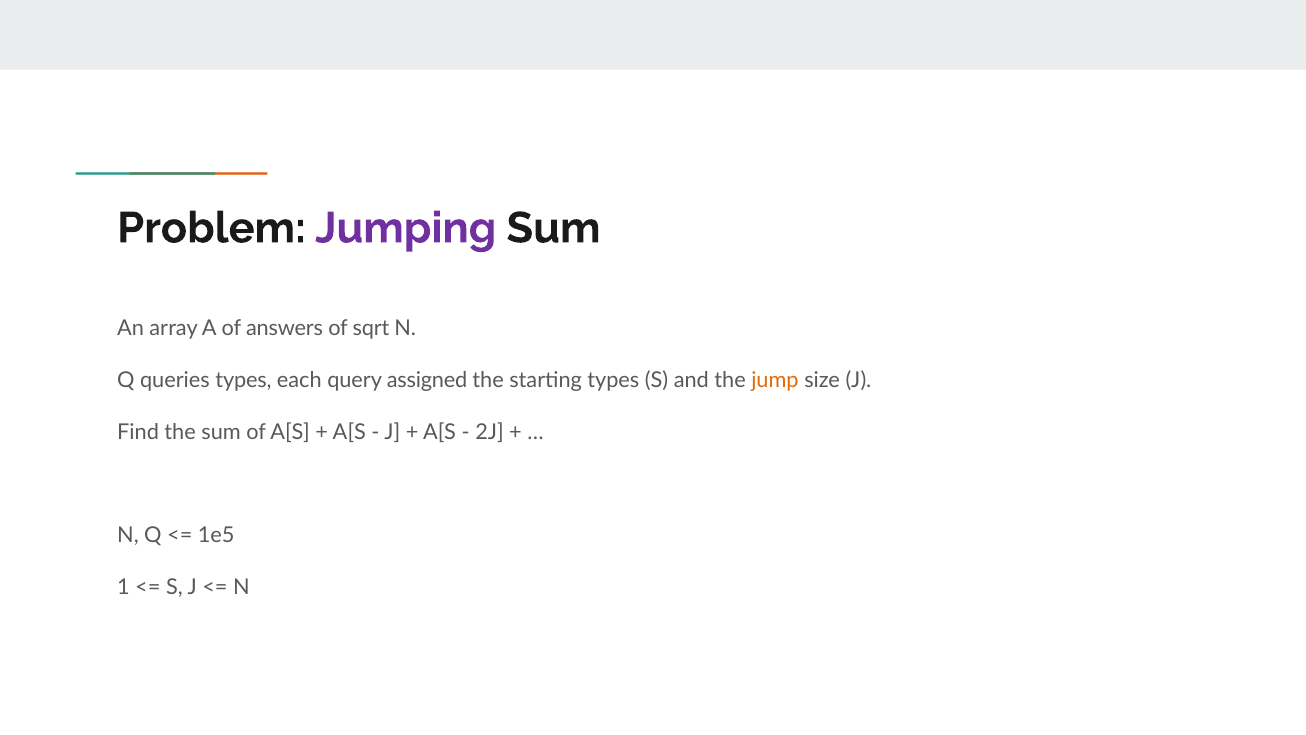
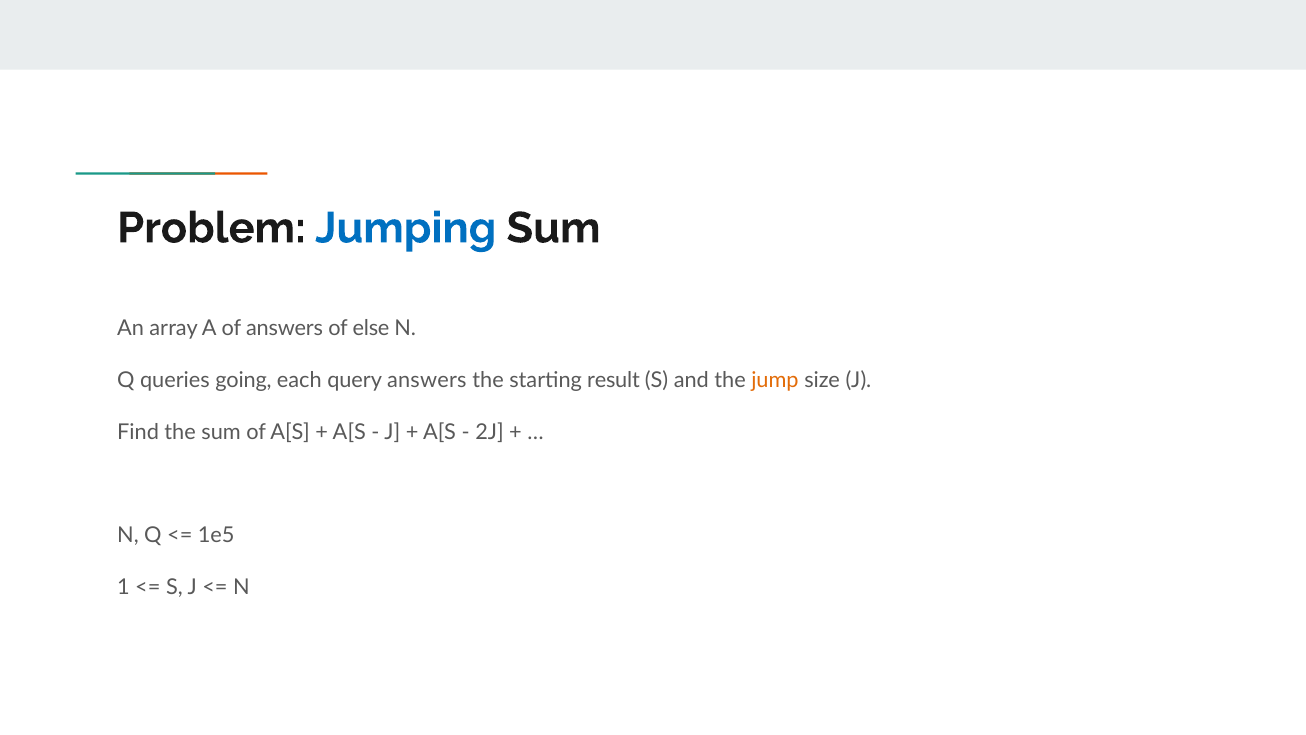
Jumping colour: purple -> blue
sqrt: sqrt -> else
queries types: types -> going
query assigned: assigned -> answers
starting types: types -> result
